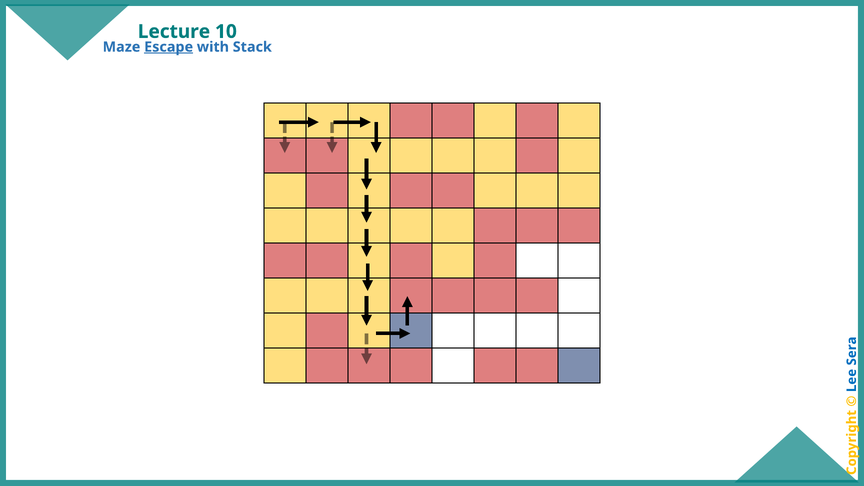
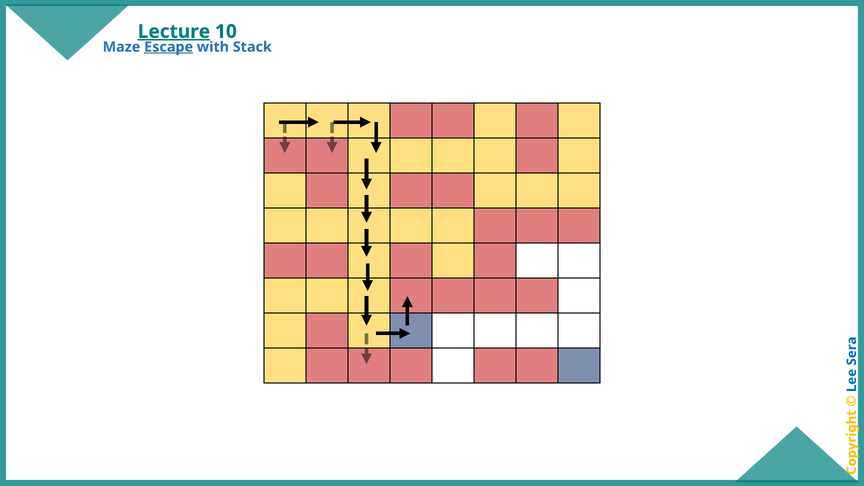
Lecture underline: none -> present
